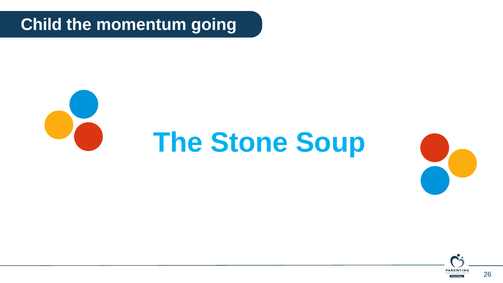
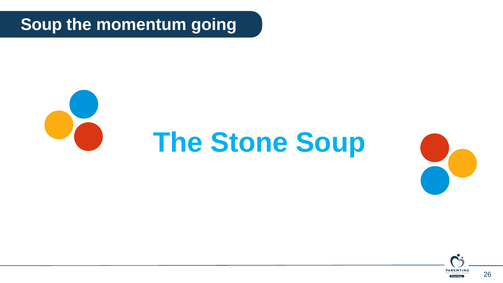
Child at (41, 25): Child -> Soup
